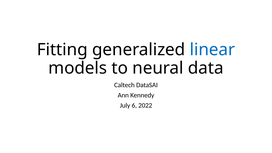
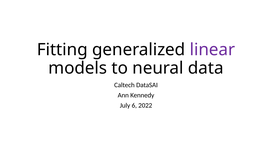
linear colour: blue -> purple
